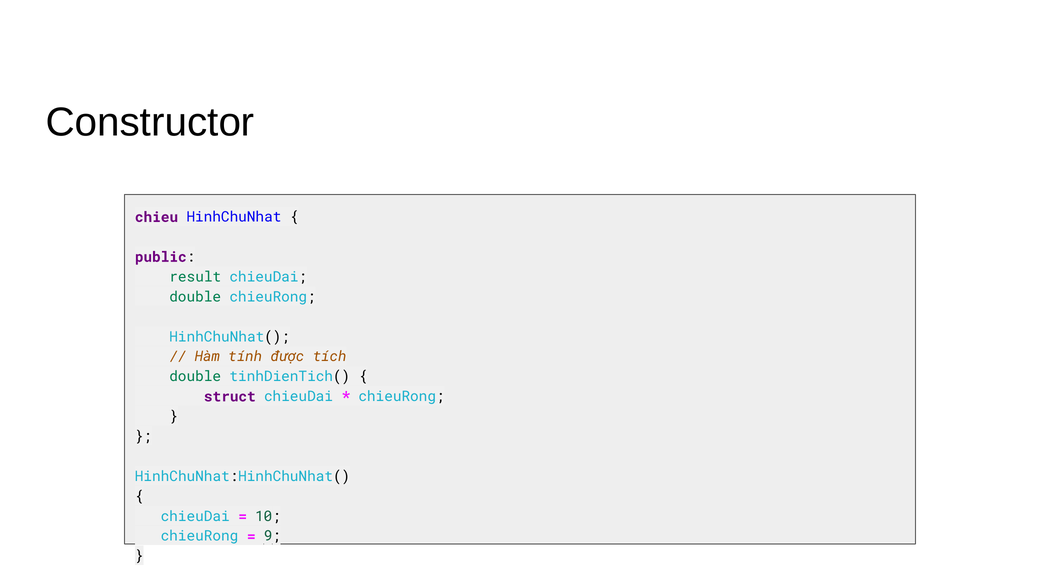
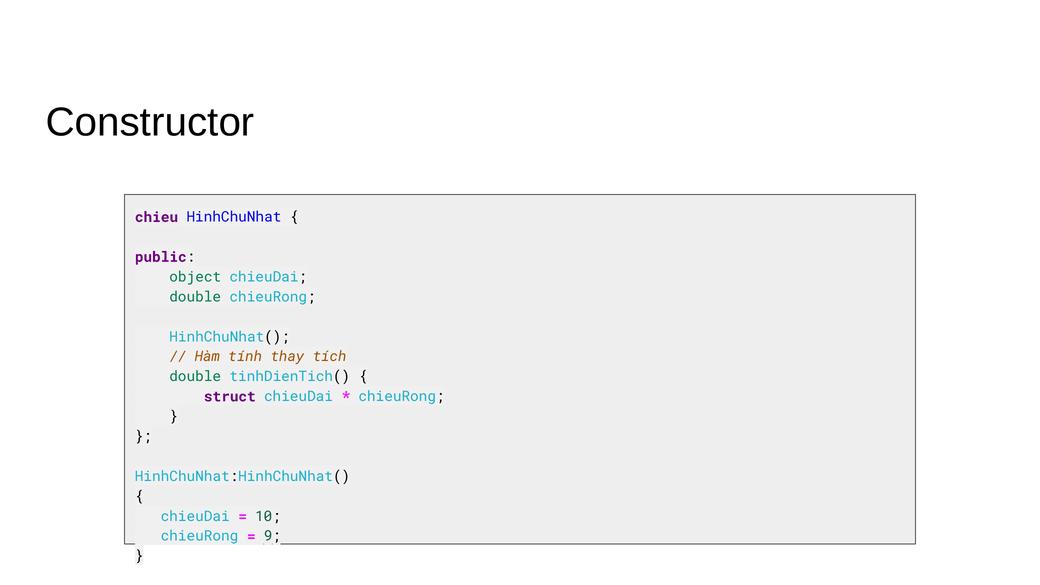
result: result -> object
được: được -> thay
